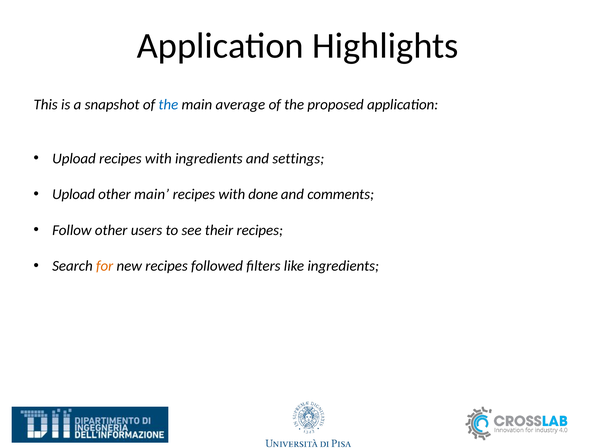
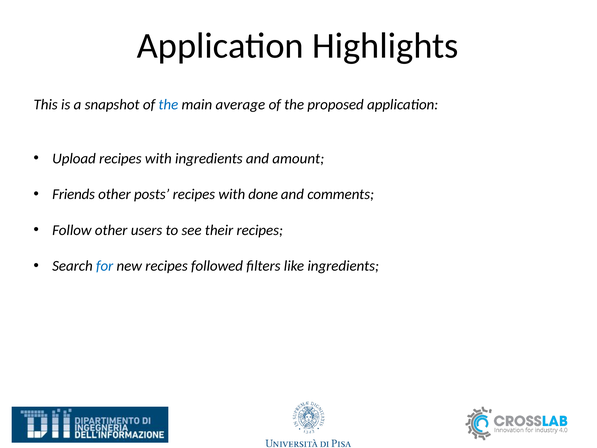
settings: settings -> amount
Upload at (74, 194): Upload -> Friends
other main: main -> posts
for colour: orange -> blue
